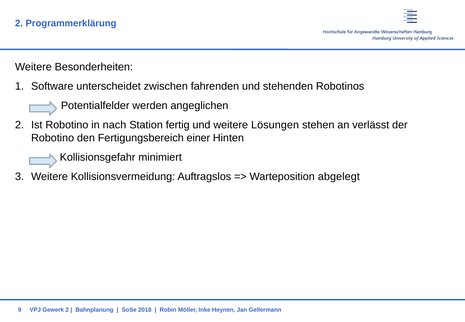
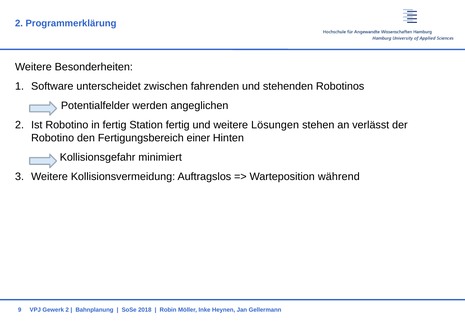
in nach: nach -> fertig
abgelegt: abgelegt -> während
